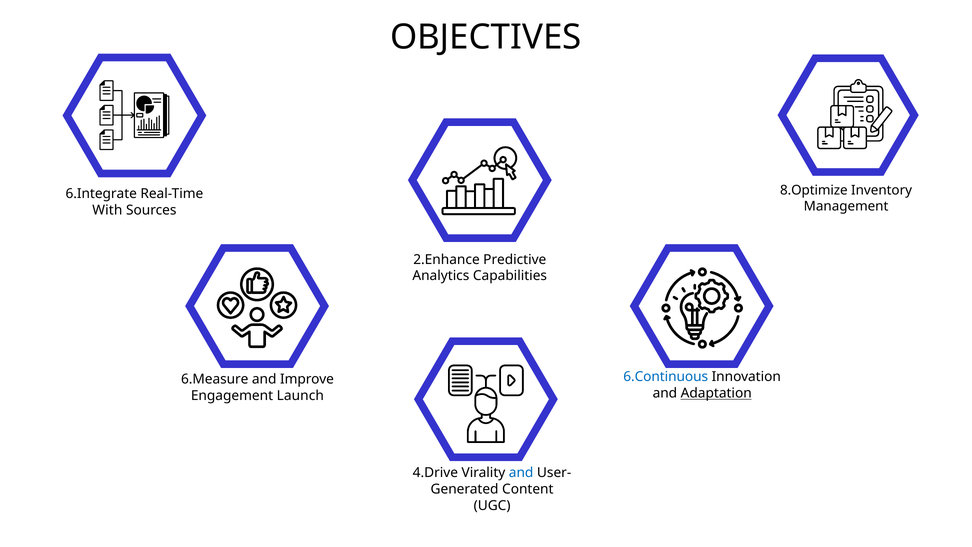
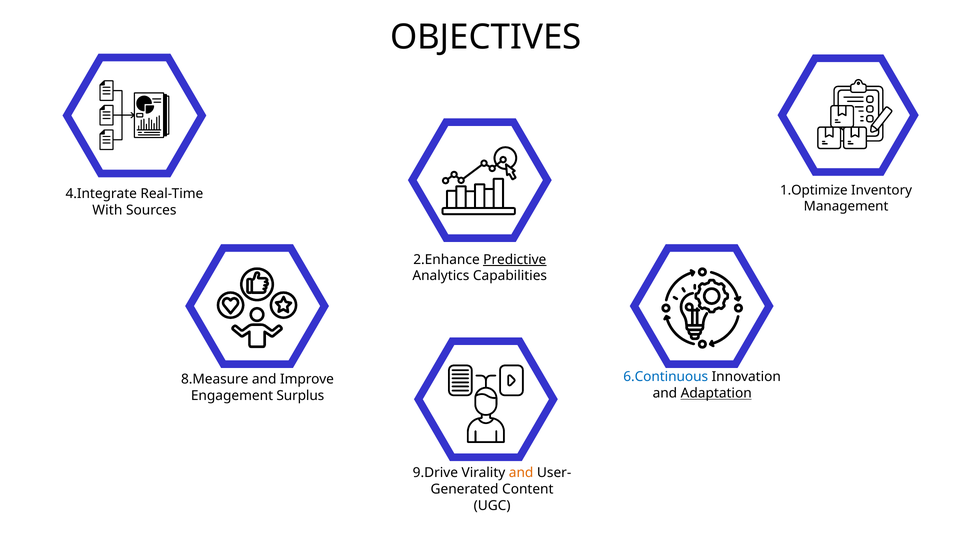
8.Optimize: 8.Optimize -> 1.Optimize
6.Integrate: 6.Integrate -> 4.Integrate
Predictive underline: none -> present
6.Measure: 6.Measure -> 8.Measure
Launch: Launch -> Surplus
4.Drive: 4.Drive -> 9.Drive
and at (521, 473) colour: blue -> orange
